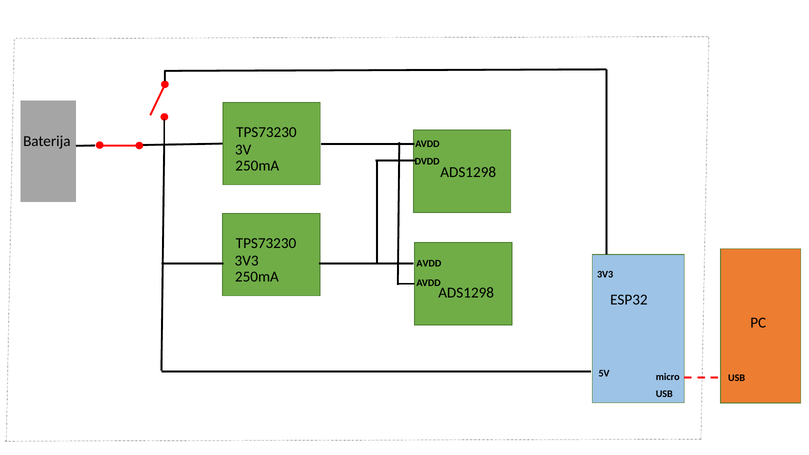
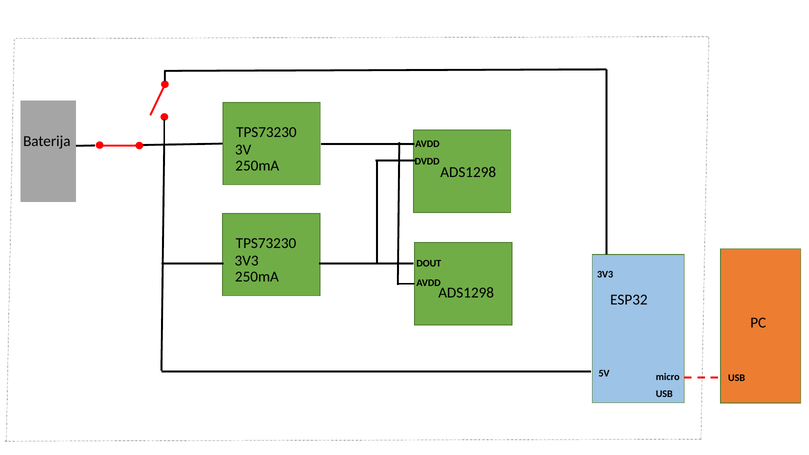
AVDD at (429, 264): AVDD -> DOUT
